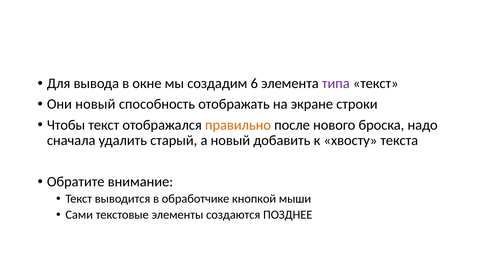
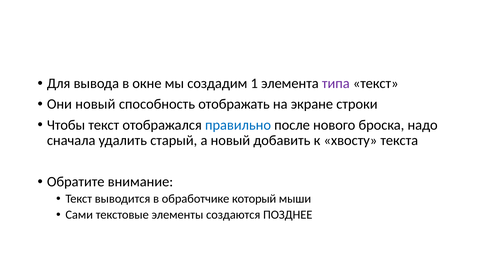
6: 6 -> 1
правильно colour: orange -> blue
кнопкой: кнопкой -> который
